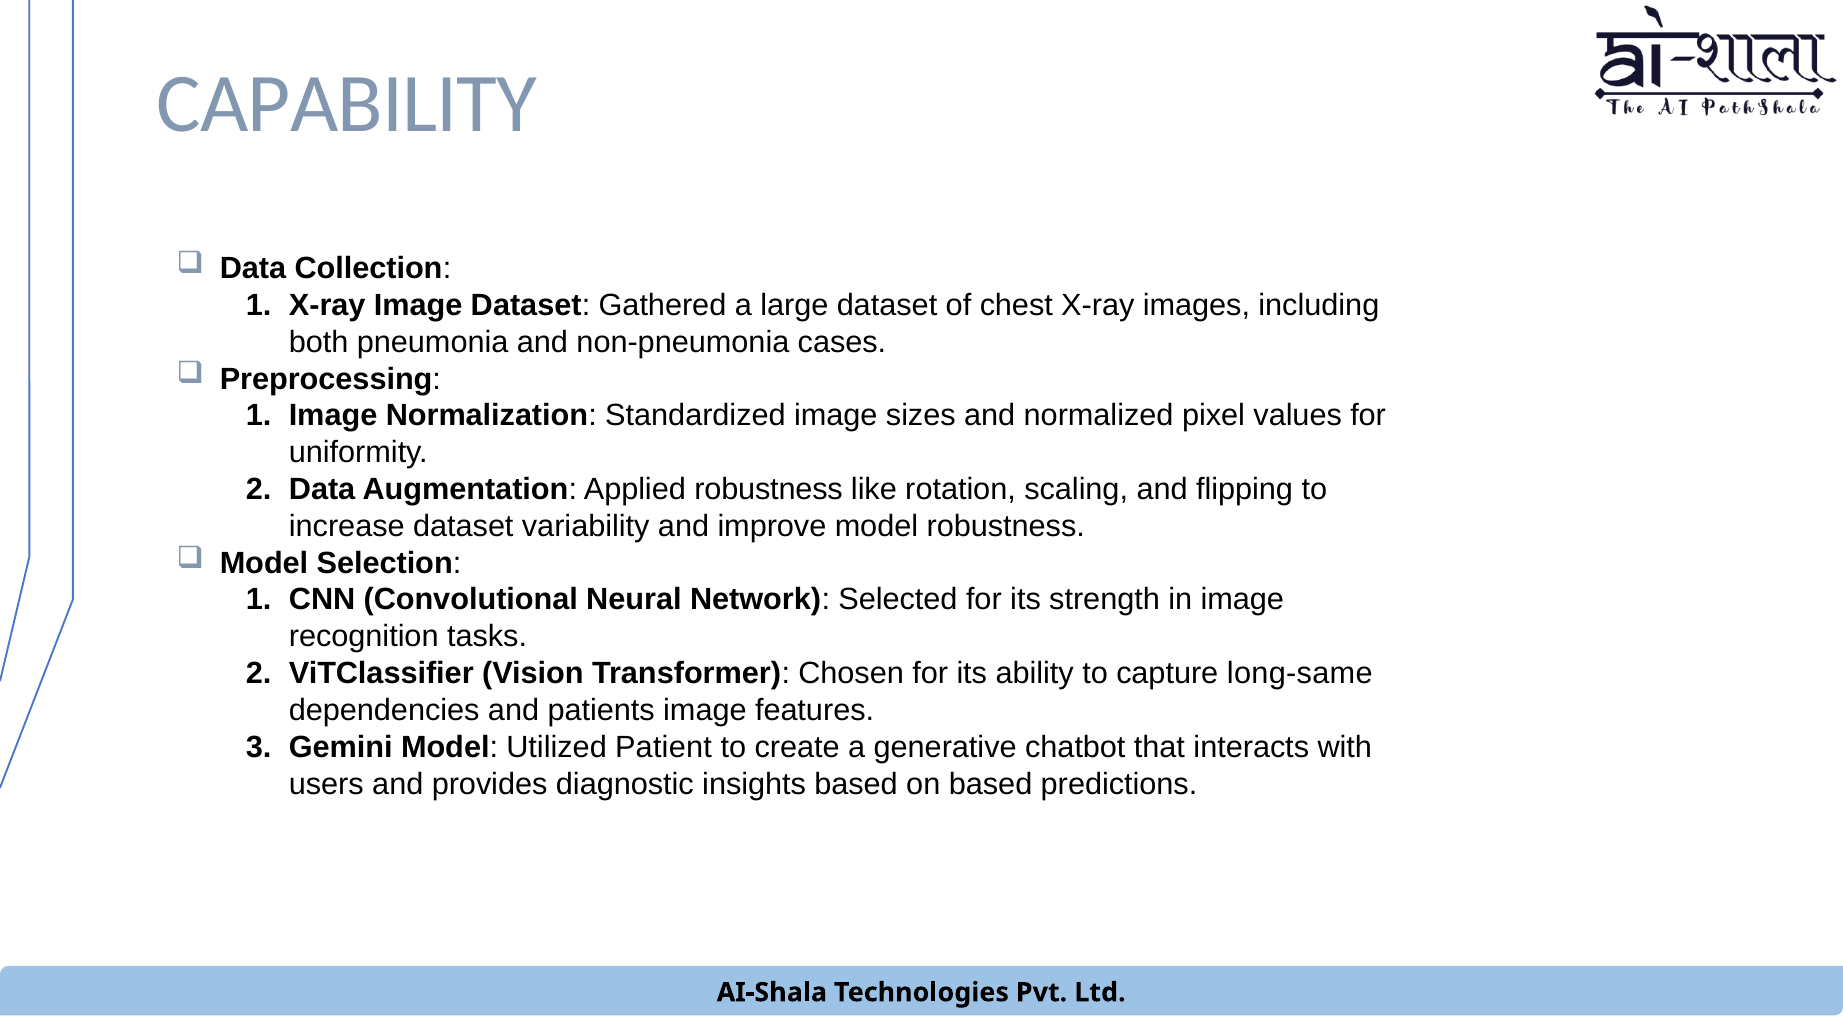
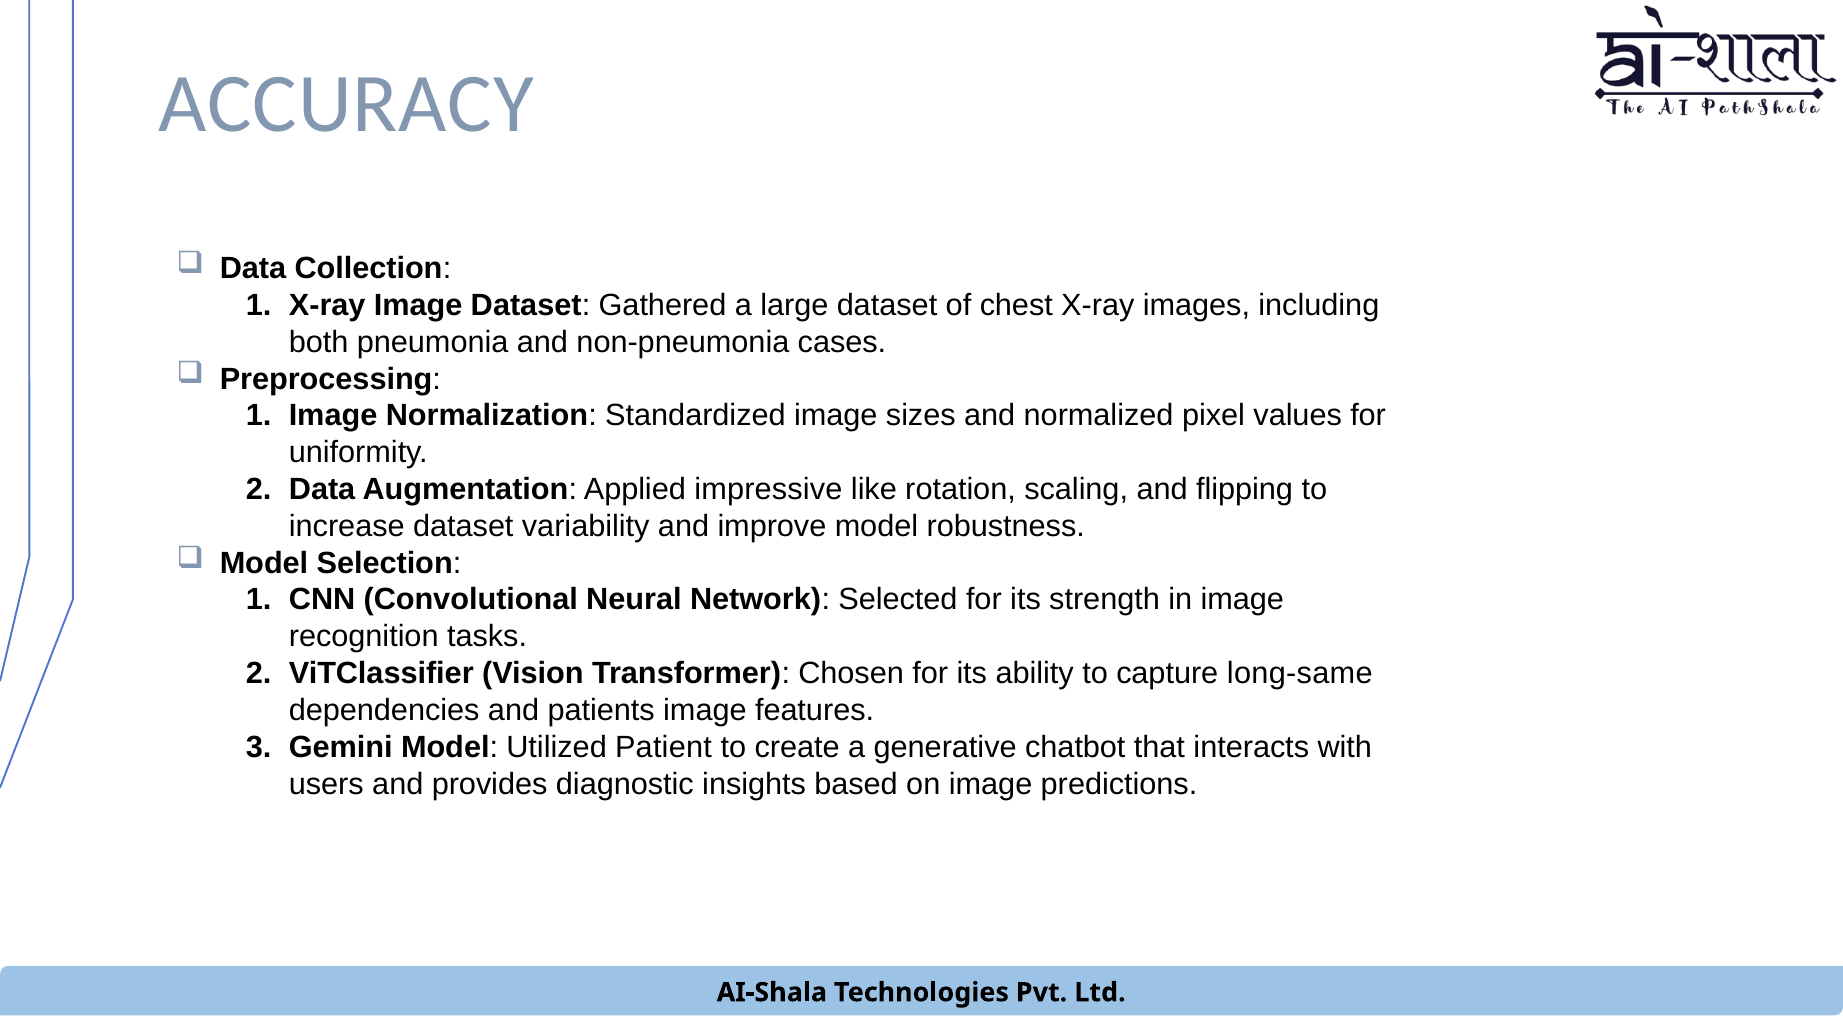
CAPABILITY: CAPABILITY -> ACCURACY
Applied robustness: robustness -> impressive
on based: based -> image
